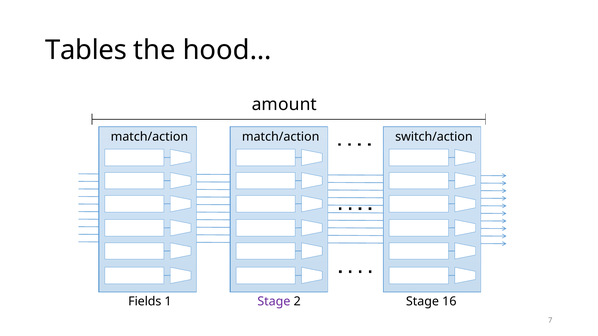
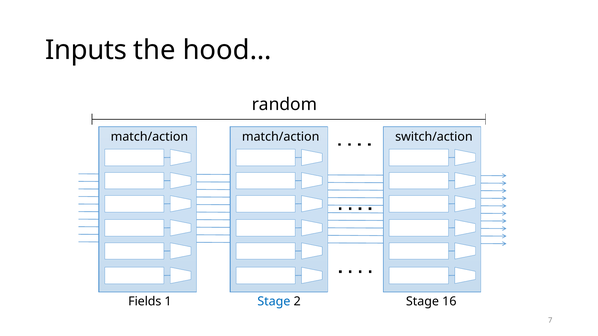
Tables: Tables -> Inputs
amount: amount -> random
Stage at (274, 302) colour: purple -> blue
